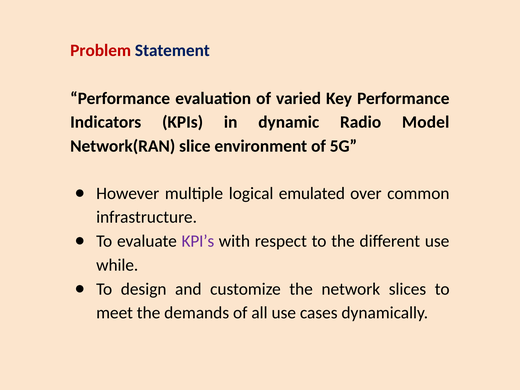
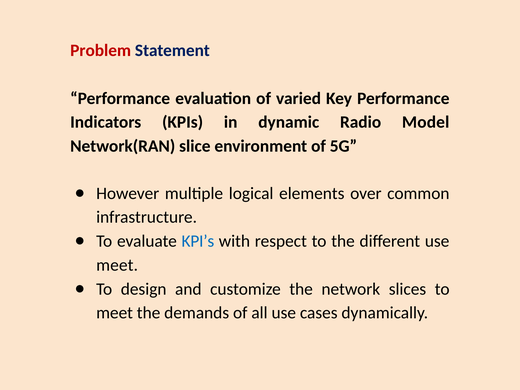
emulated: emulated -> elements
KPI’s colour: purple -> blue
while at (117, 265): while -> meet
